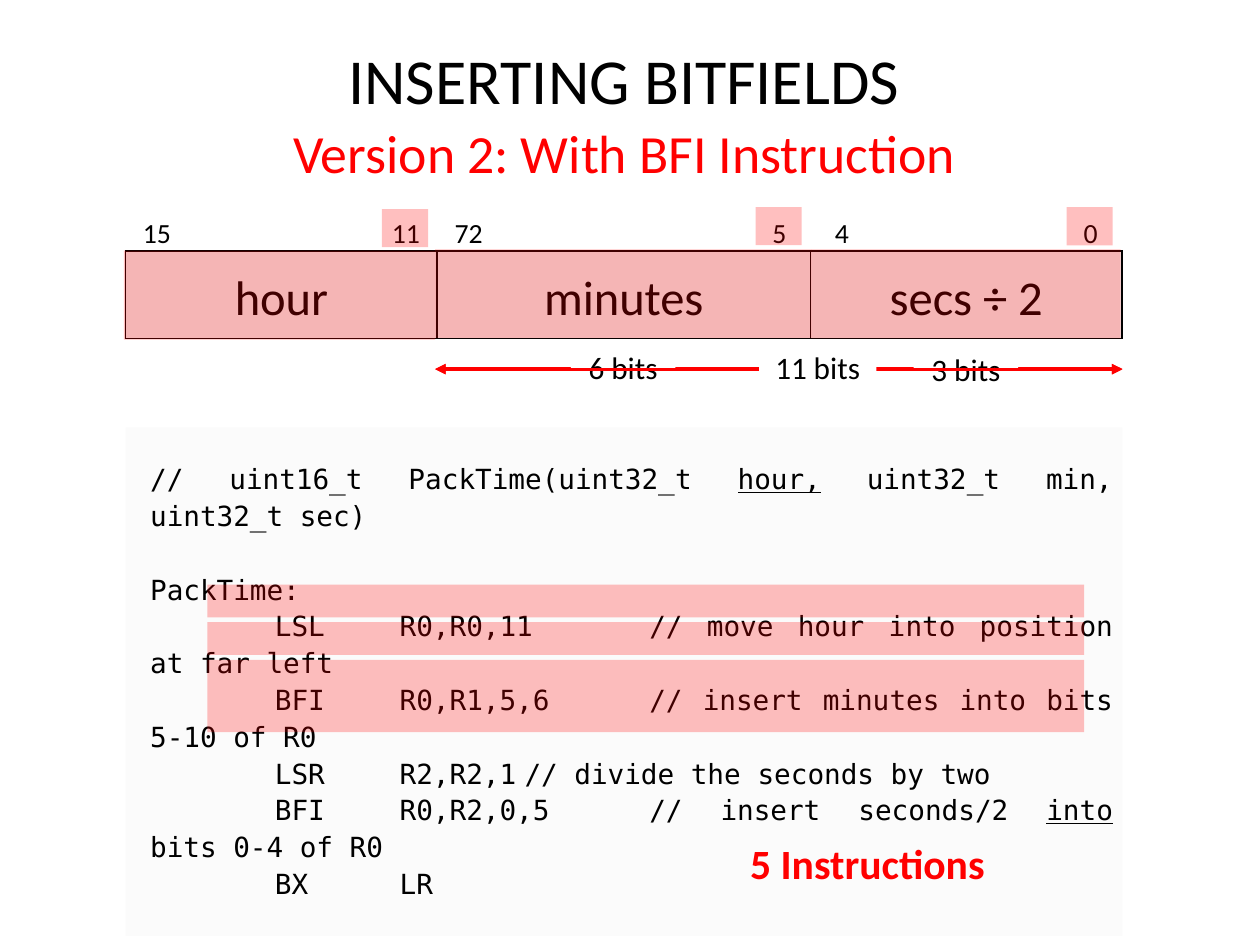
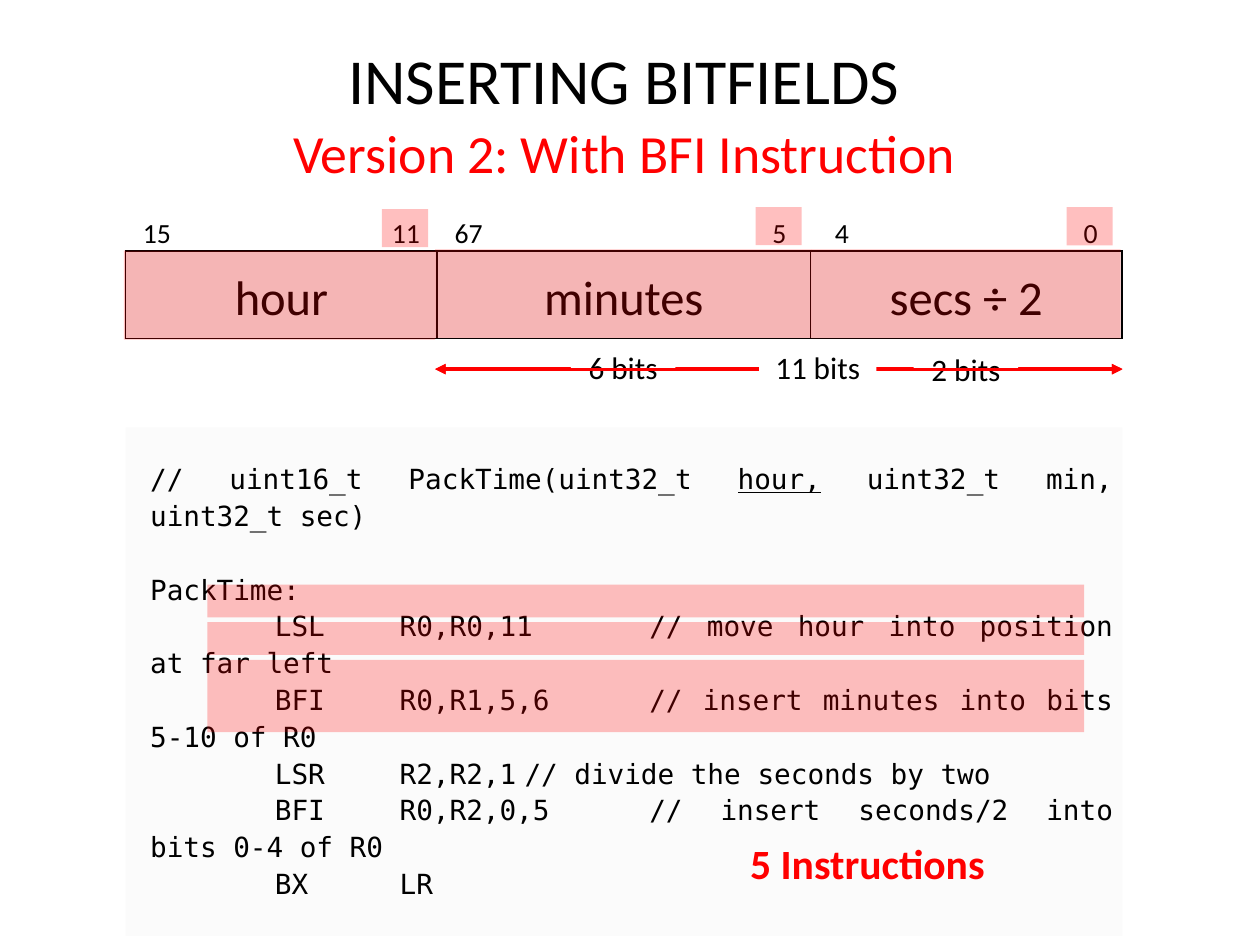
72: 72 -> 67
bits 3: 3 -> 2
into at (1080, 812) underline: present -> none
